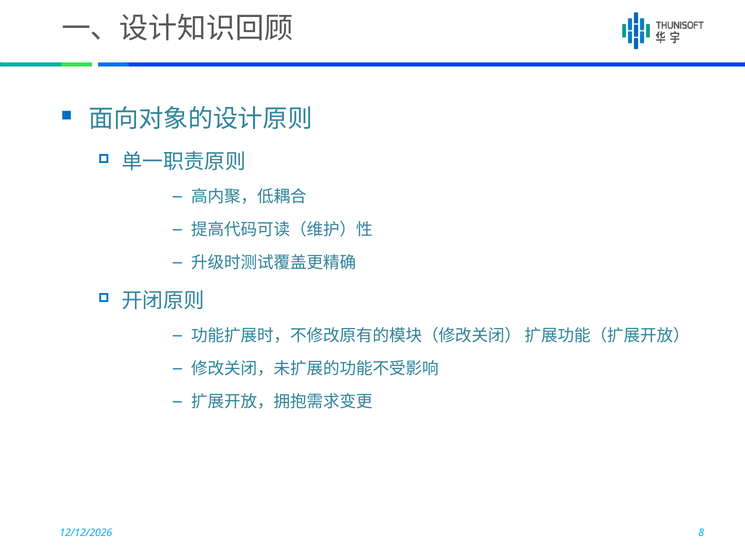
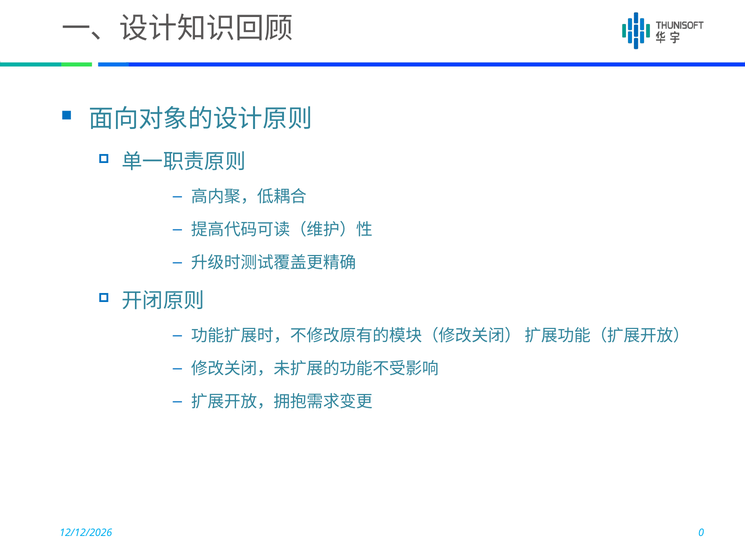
8: 8 -> 0
